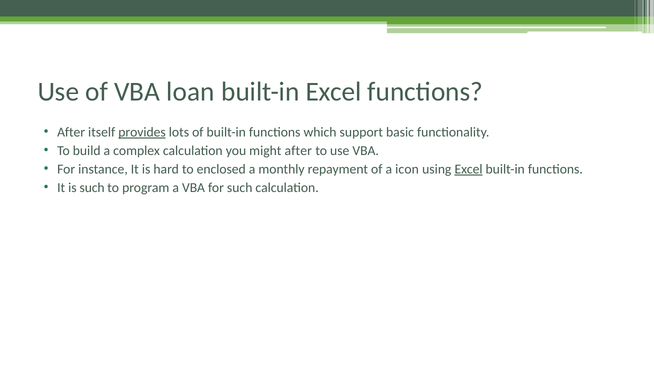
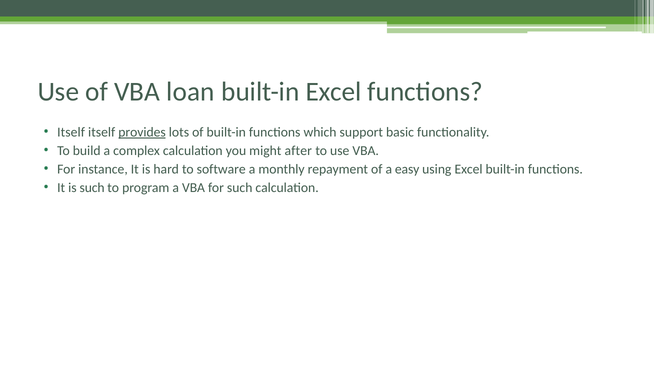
After at (71, 132): After -> Itself
enclosed: enclosed -> software
icon: icon -> easy
Excel at (469, 169) underline: present -> none
